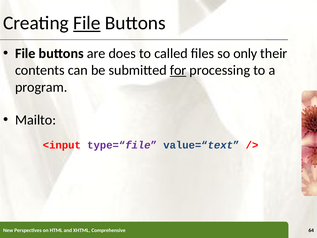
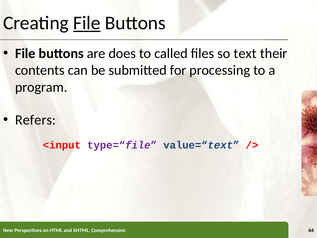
only: only -> text
for underline: present -> none
Mailto: Mailto -> Refers
